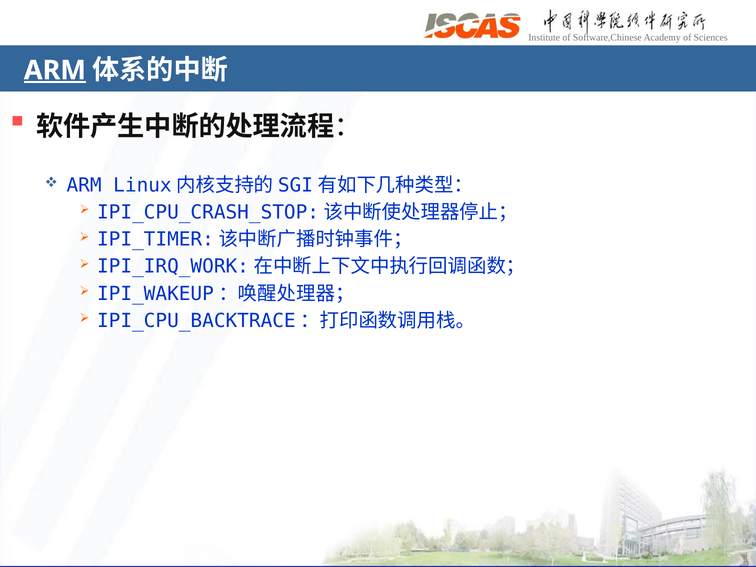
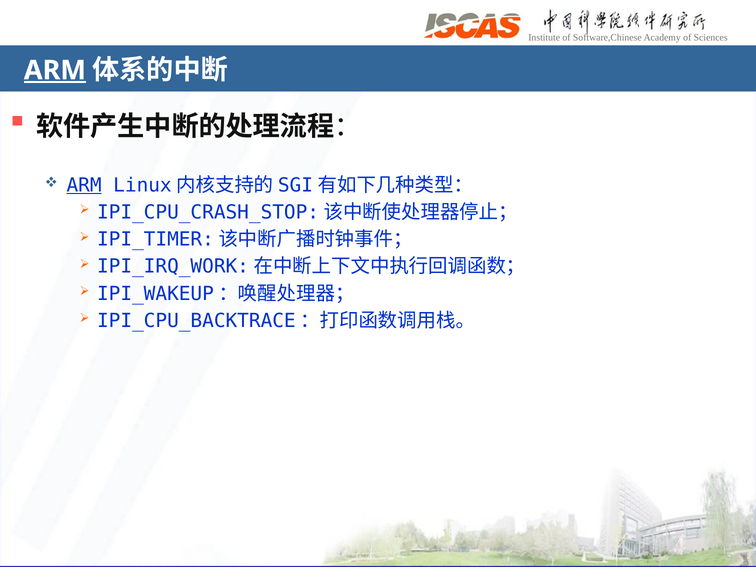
ARM at (84, 185) underline: none -> present
